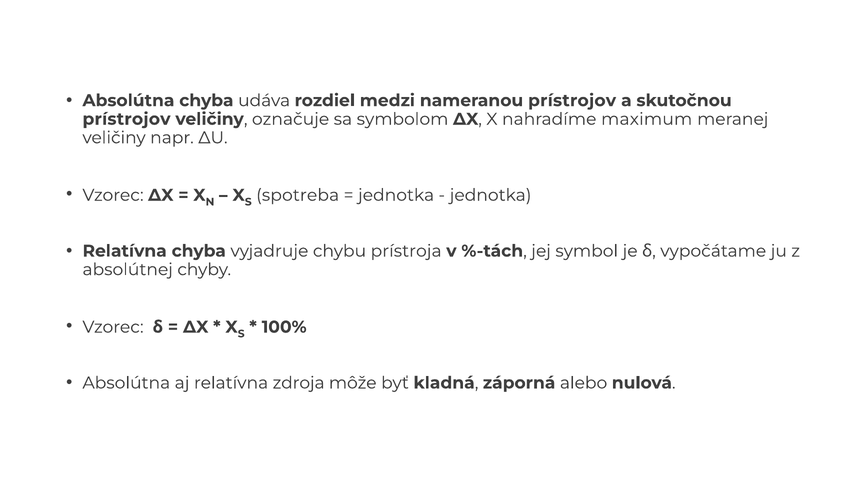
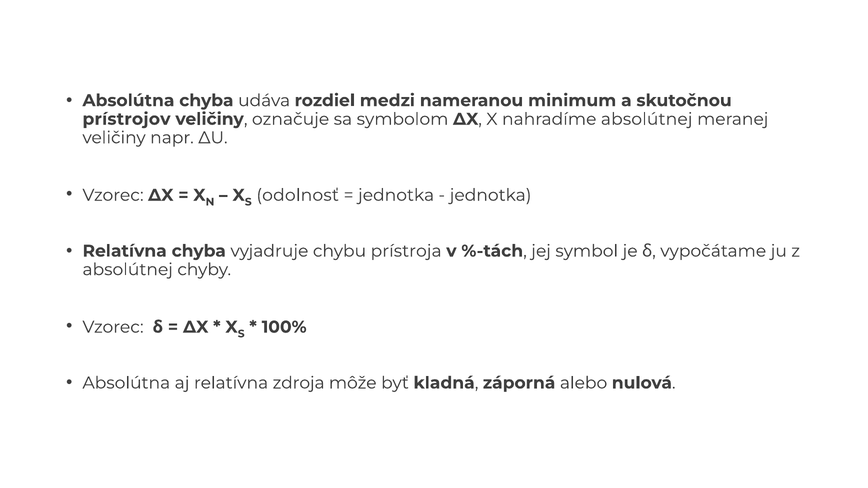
nameranou prístrojov: prístrojov -> minimum
nahradíme maximum: maximum -> absolútnej
spotreba: spotreba -> odolnosť
